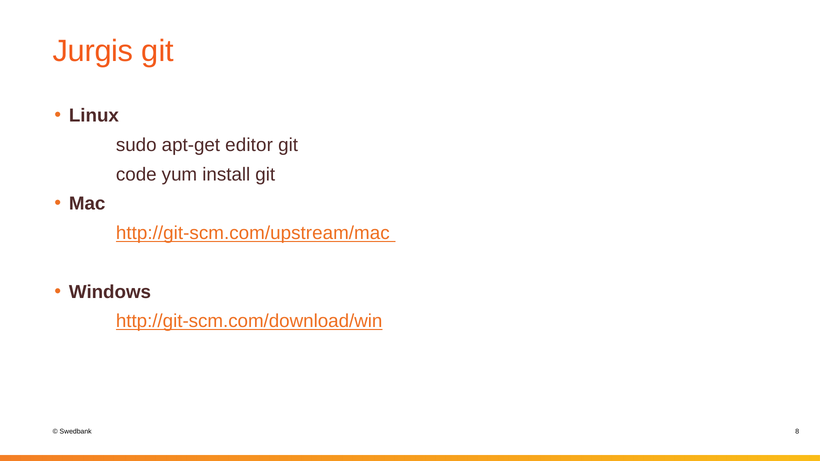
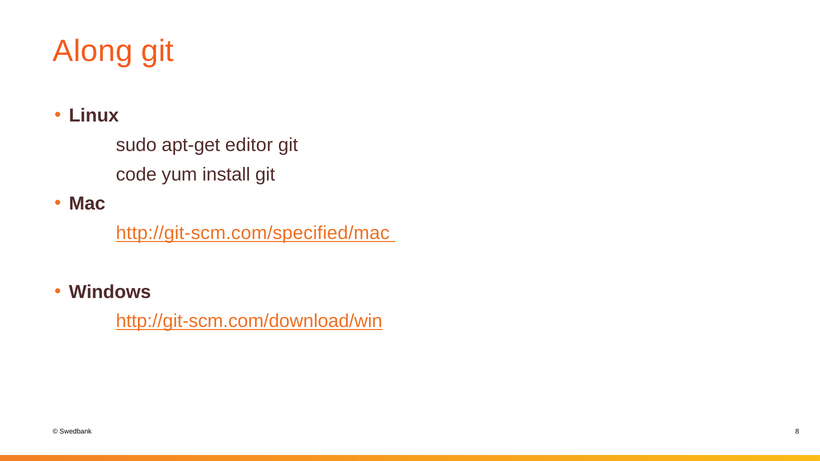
Jurgis: Jurgis -> Along
http://git-scm.com/upstream/mac: http://git-scm.com/upstream/mac -> http://git-scm.com/specified/mac
